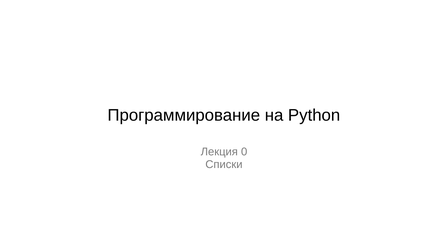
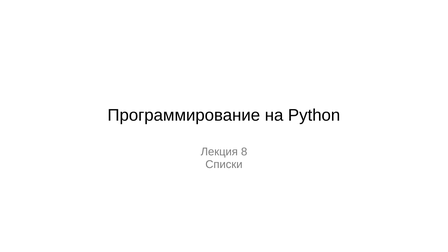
0: 0 -> 8
